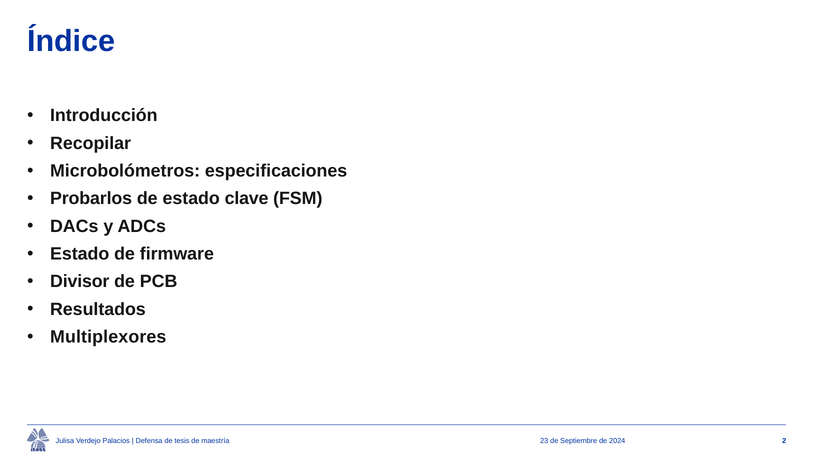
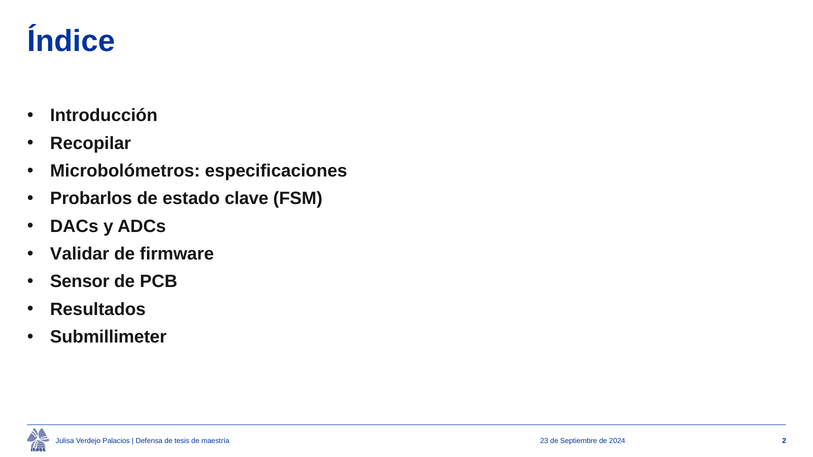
Estado at (80, 254): Estado -> Validar
Divisor: Divisor -> Sensor
Multiplexores: Multiplexores -> Submillimeter
